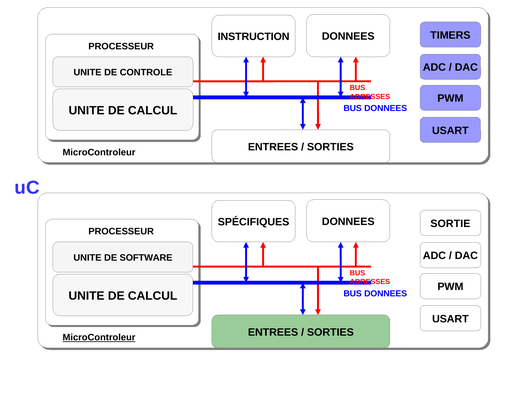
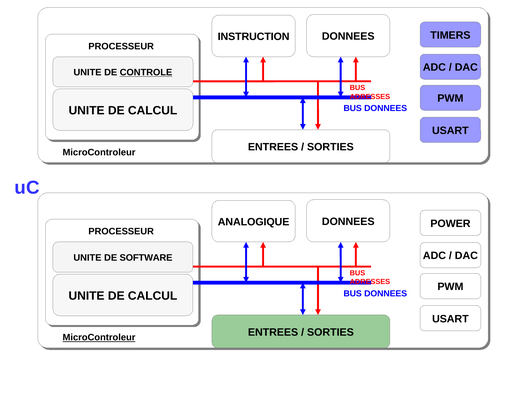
CONTROLE underline: none -> present
SPÉCIFIQUES: SPÉCIFIQUES -> ANALOGIQUE
SORTIE: SORTIE -> POWER
